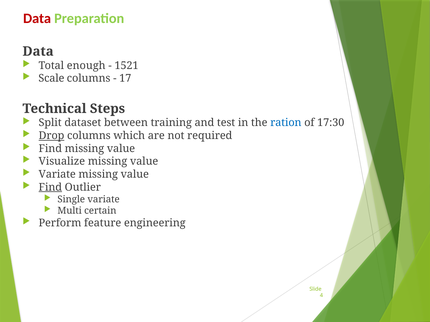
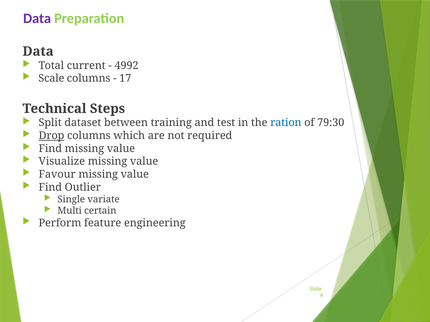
Data at (37, 18) colour: red -> purple
enough: enough -> current
1521: 1521 -> 4992
17:30: 17:30 -> 79:30
Variate at (57, 175): Variate -> Favour
Find at (50, 187) underline: present -> none
